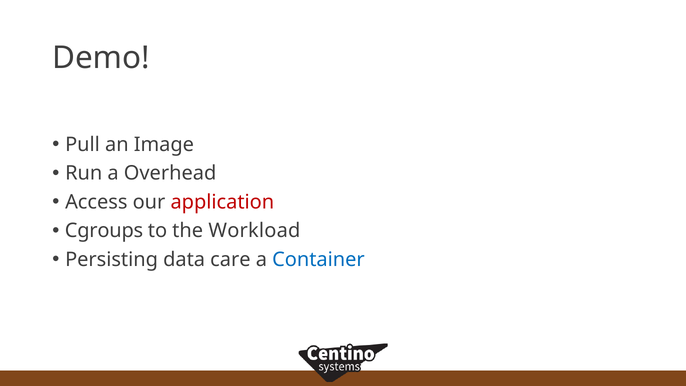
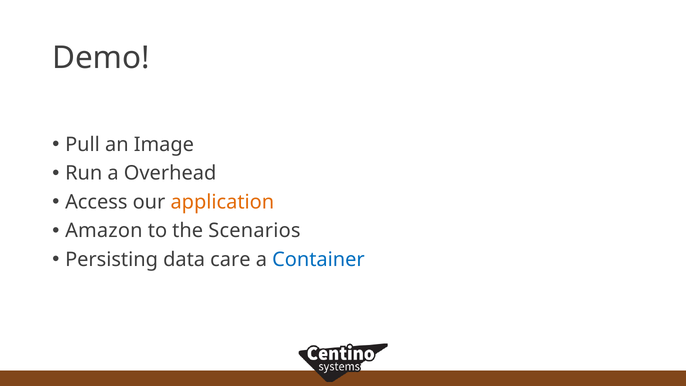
application colour: red -> orange
Cgroups: Cgroups -> Amazon
Workload: Workload -> Scenarios
